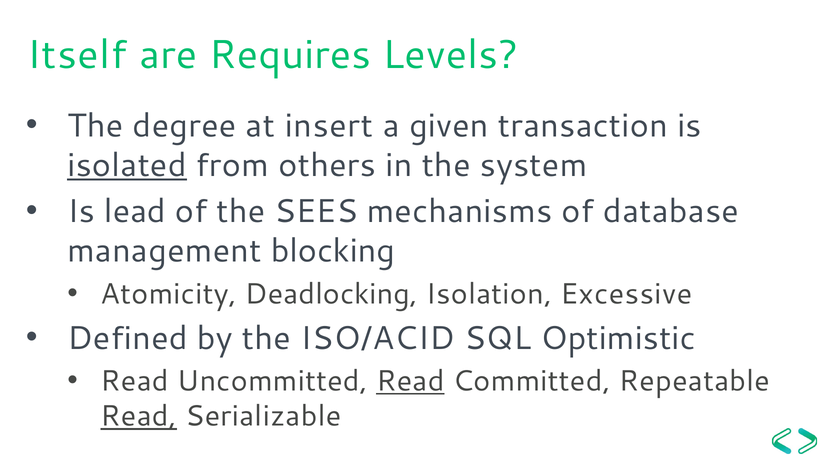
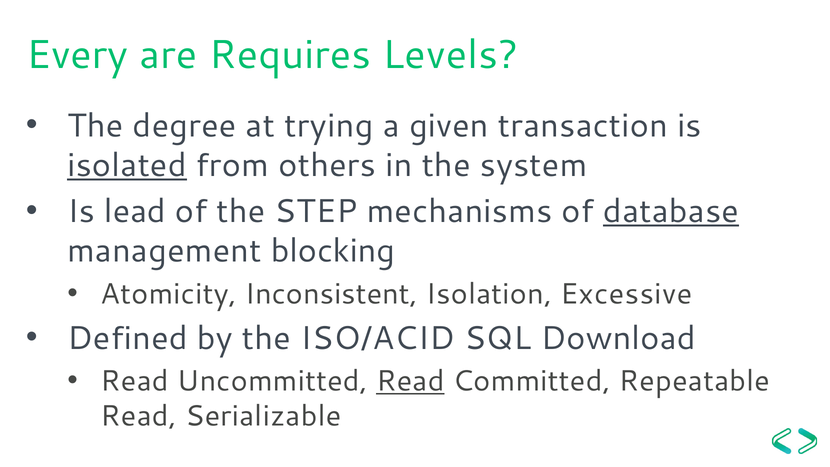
Itself: Itself -> Every
insert: insert -> trying
SEES: SEES -> STEP
database underline: none -> present
Deadlocking: Deadlocking -> Inconsistent
Optimistic: Optimistic -> Download
Read at (139, 416) underline: present -> none
